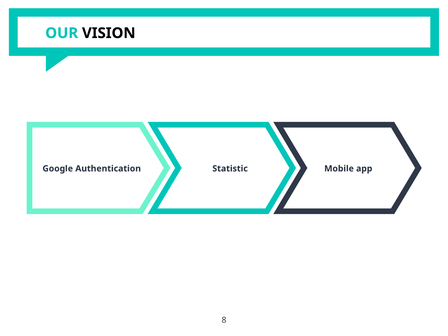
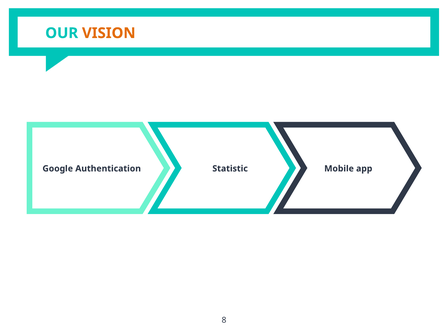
VISION colour: black -> orange
